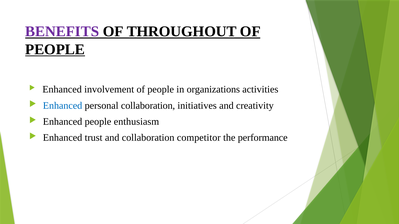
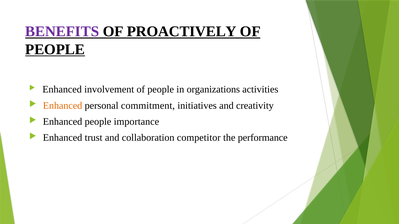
THROUGHOUT: THROUGHOUT -> PROACTIVELY
Enhanced at (63, 106) colour: blue -> orange
personal collaboration: collaboration -> commitment
enthusiasm: enthusiasm -> importance
